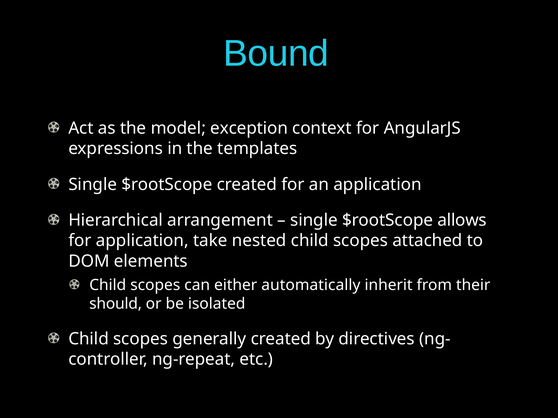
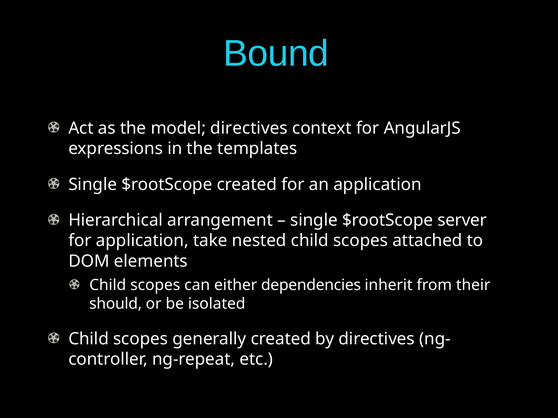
model exception: exception -> directives
allows: allows -> server
automatically: automatically -> dependencies
